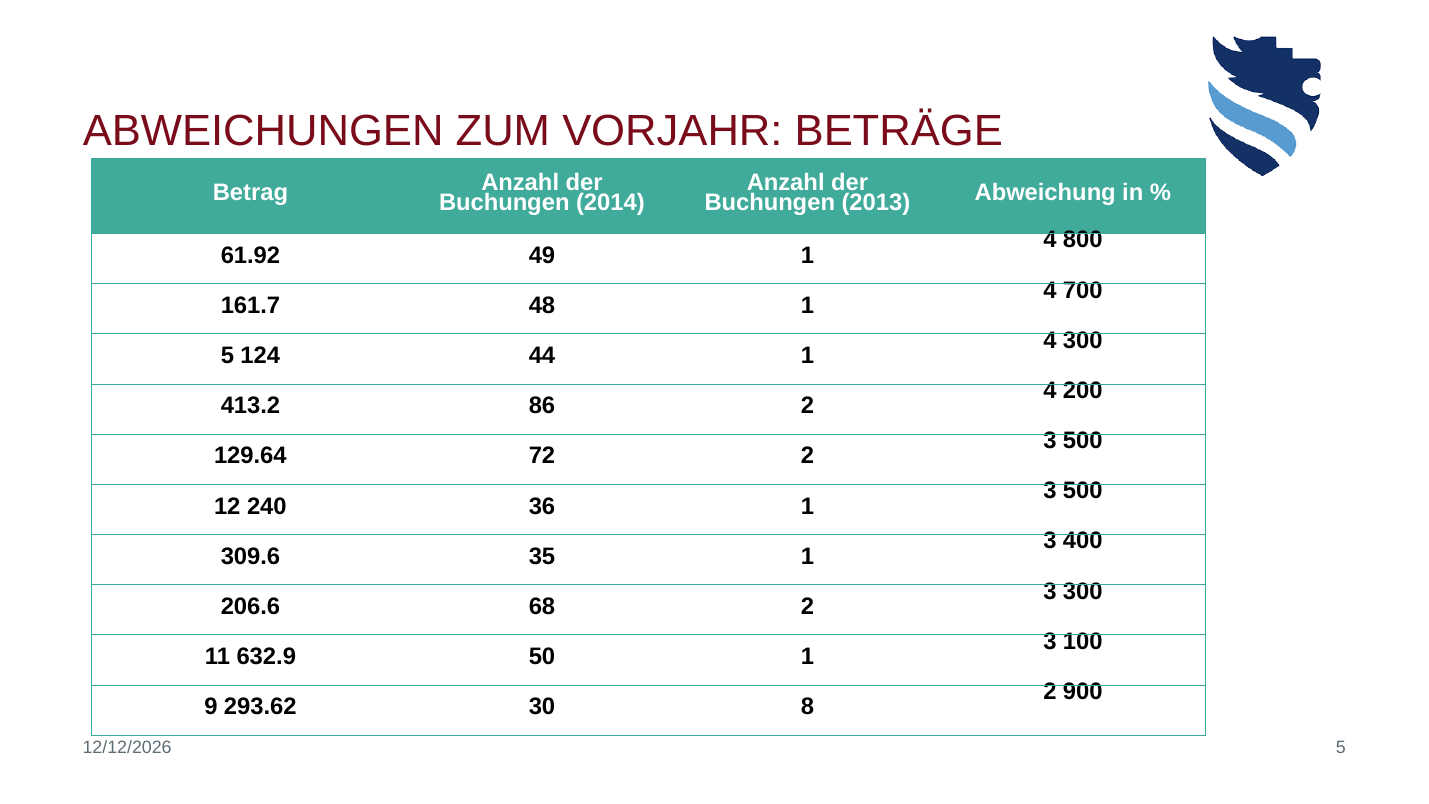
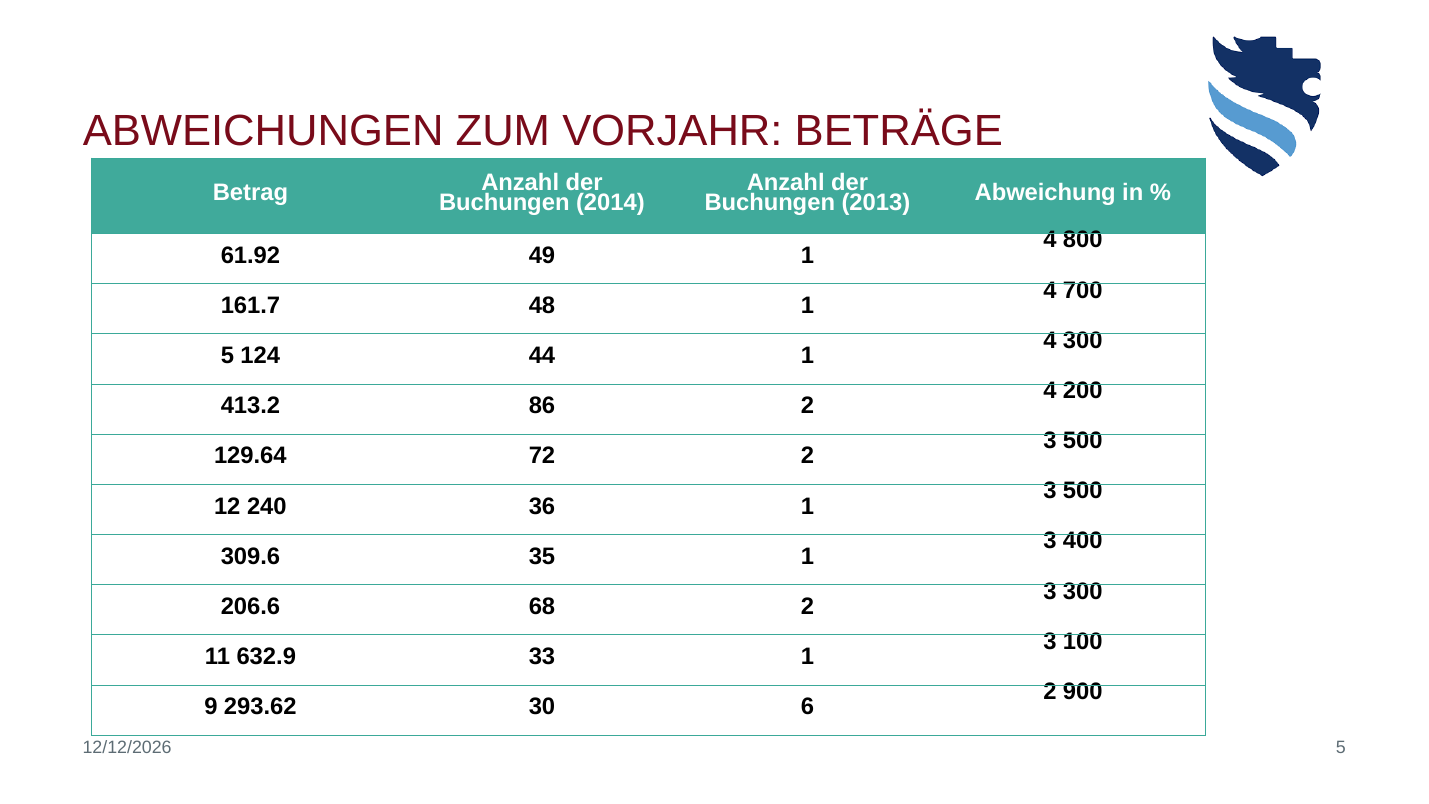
50: 50 -> 33
8: 8 -> 6
